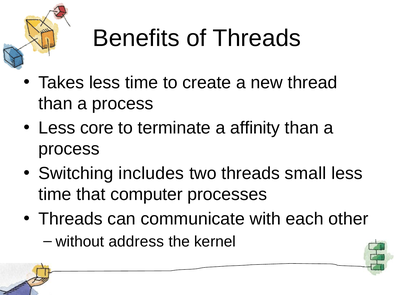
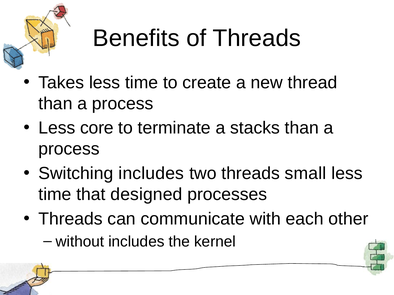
affinity: affinity -> stacks
computer: computer -> designed
without address: address -> includes
